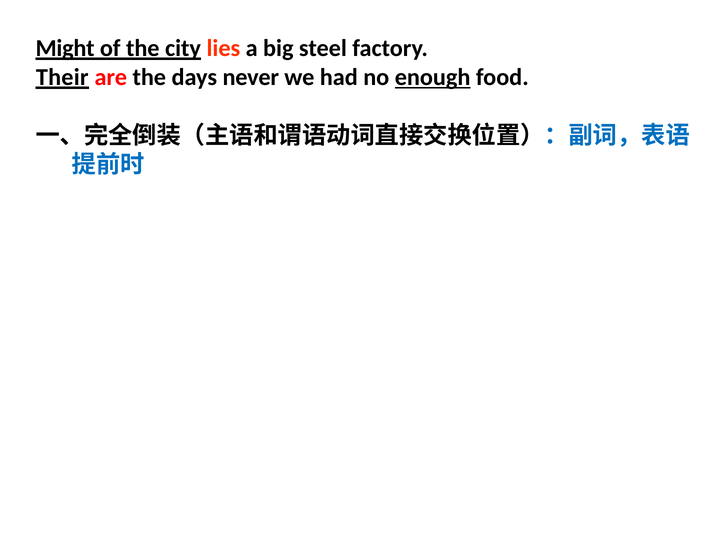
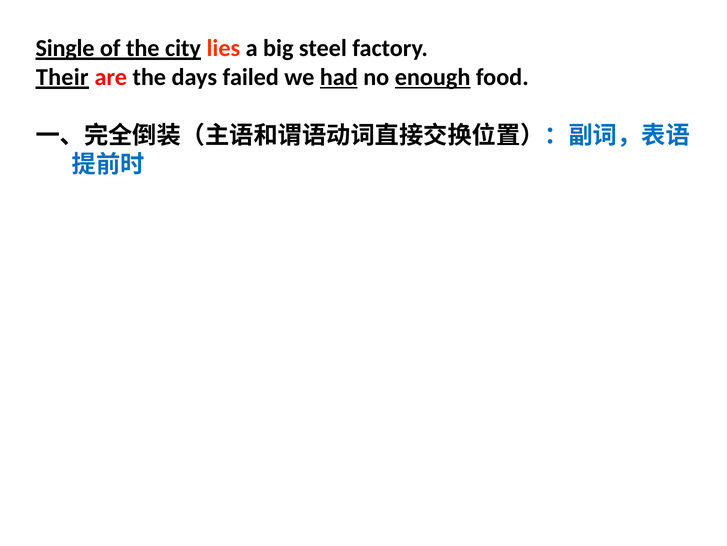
Might: Might -> Single
never: never -> failed
had underline: none -> present
